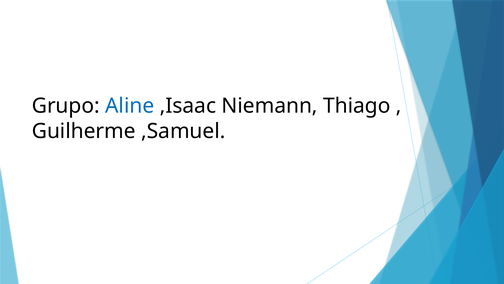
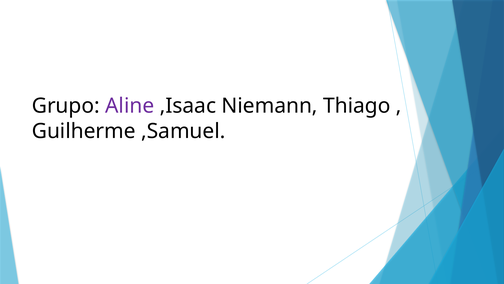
Aline colour: blue -> purple
